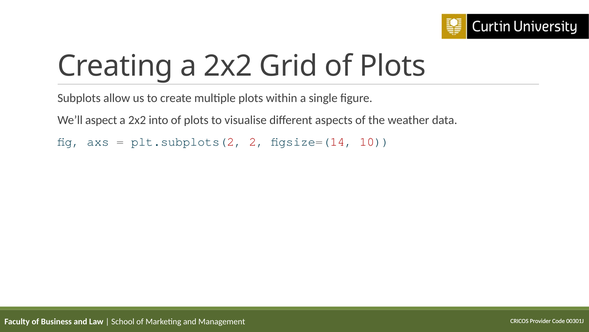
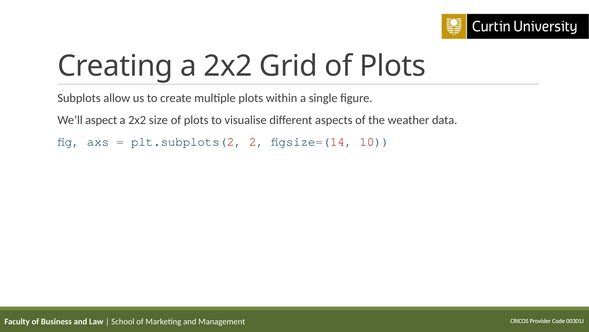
into: into -> size
